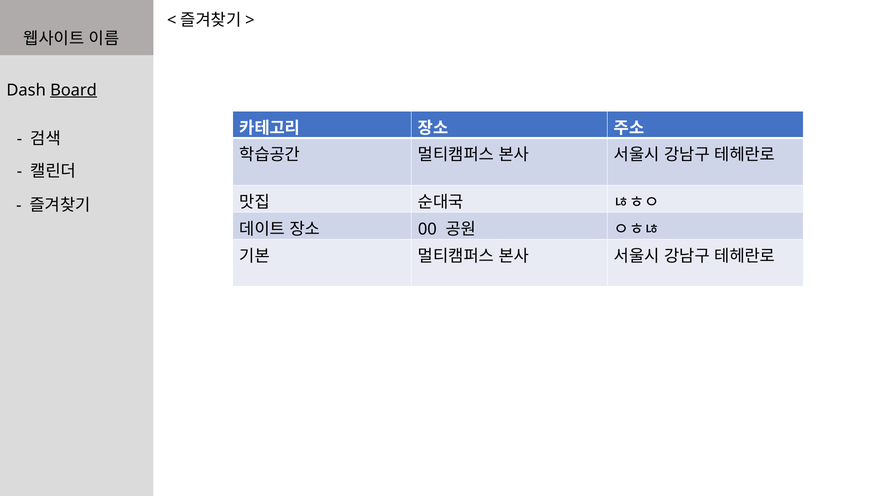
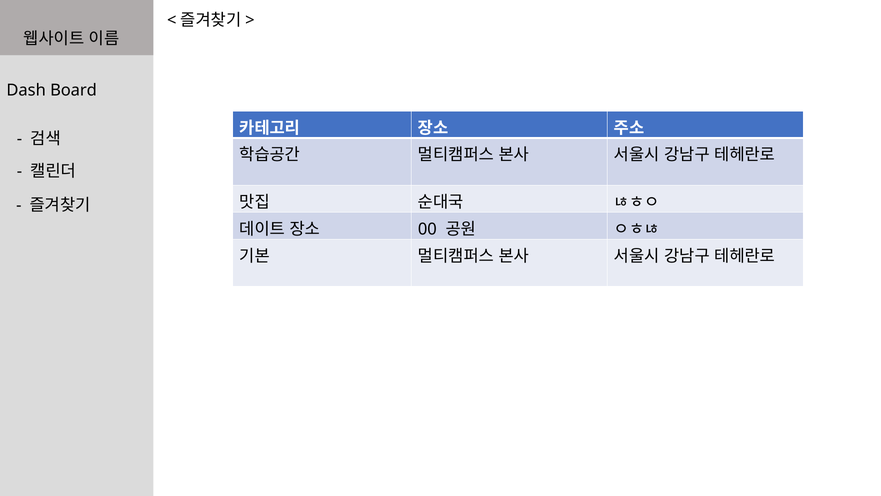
Board underline: present -> none
